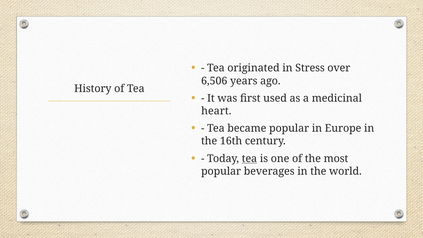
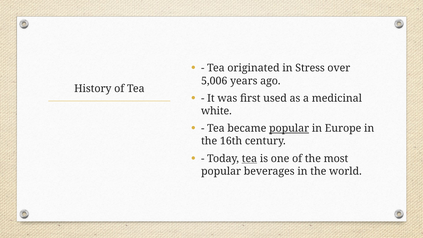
6,506: 6,506 -> 5,006
heart: heart -> white
popular at (289, 128) underline: none -> present
